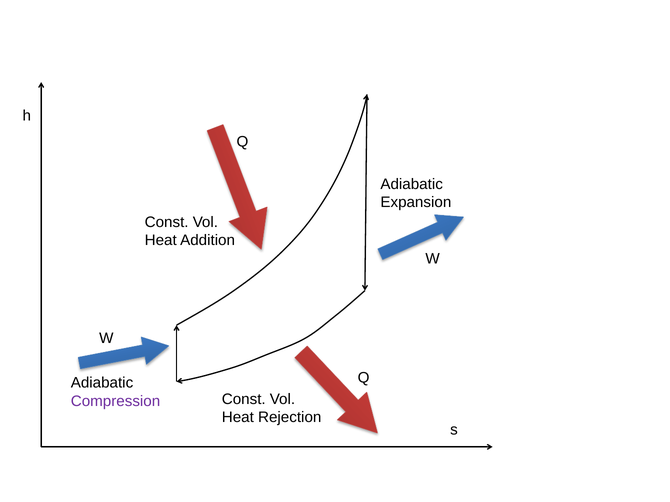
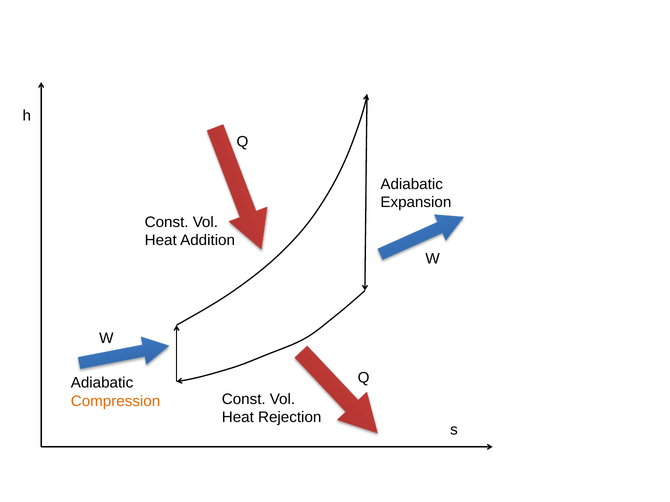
Compression colour: purple -> orange
